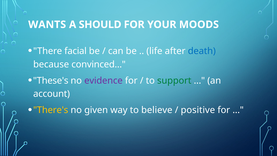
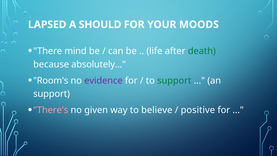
WANTS: WANTS -> LAPSED
facial: facial -> mind
death colour: blue -> green
convinced: convinced -> absolutely
These's: These's -> Room's
account at (52, 94): account -> support
There's colour: yellow -> pink
